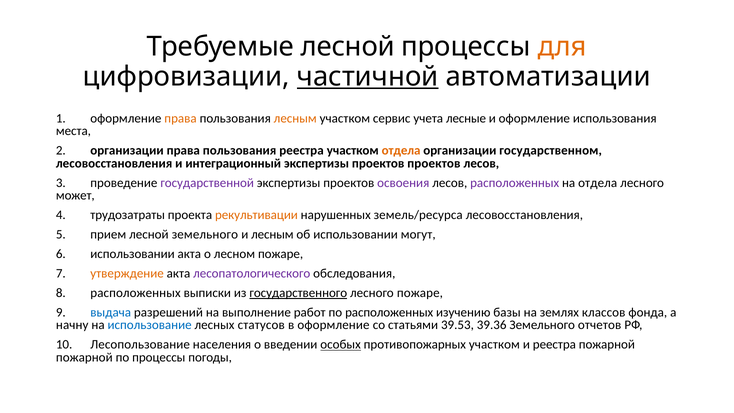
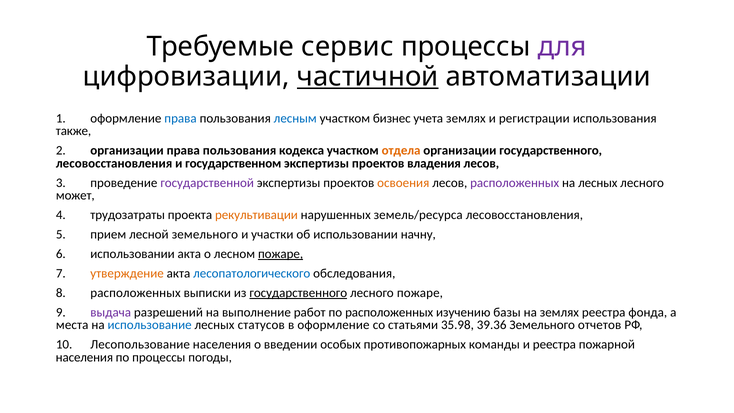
Требуемые лесной: лесной -> сервис
для colour: orange -> purple
права at (181, 118) colour: orange -> blue
лесным at (295, 118) colour: orange -> blue
сервис: сервис -> бизнес
учета лесные: лесные -> землях
и оформление: оформление -> регистрации
места: места -> также
пользования реестра: реестра -> кодекса
организации государственном: государственном -> государственного
интеграционный: интеграционный -> государственном
проектов проектов: проектов -> владения
освоения colour: purple -> orange
на отдела: отдела -> лесных
и лесным: лесным -> участки
могут: могут -> начну
пожаре at (281, 254) underline: none -> present
лесопатологического colour: purple -> blue
выдача colour: blue -> purple
землях классов: классов -> реестра
начну: начну -> места
39.53: 39.53 -> 35.98
особых underline: present -> none
противопожарных участком: участком -> команды
пожарной at (84, 357): пожарной -> населения
